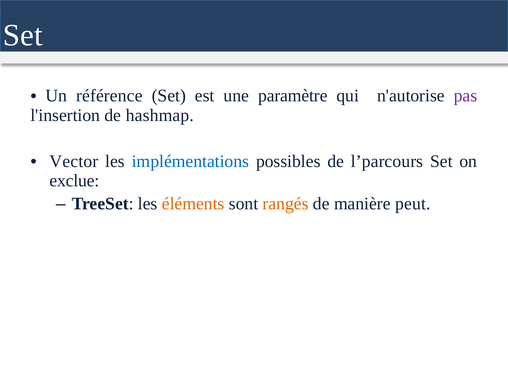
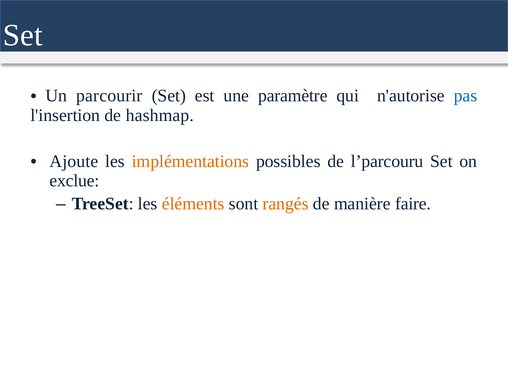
référence: référence -> parcourir
pas colour: purple -> blue
Vector: Vector -> Ajoute
implémentations colour: blue -> orange
l’parcours: l’parcours -> l’parcouru
peut: peut -> faire
